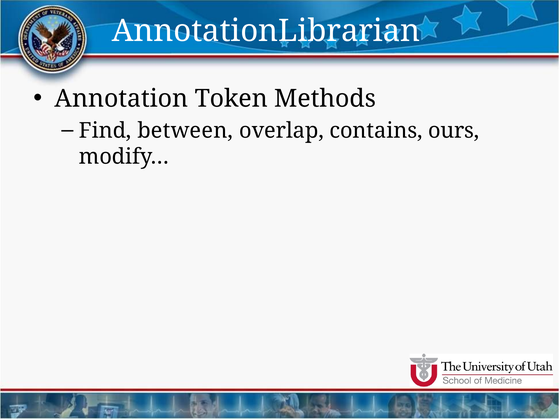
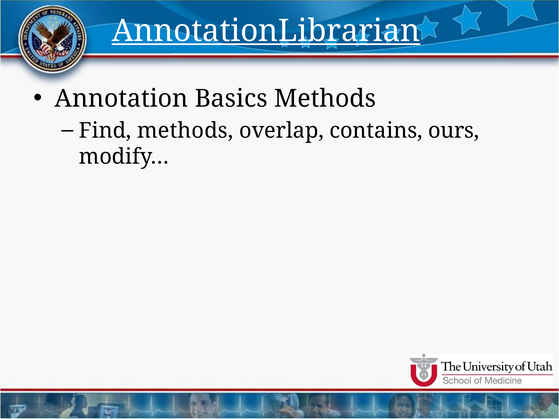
AnnotationLibrarian underline: none -> present
Token: Token -> Basics
Find between: between -> methods
